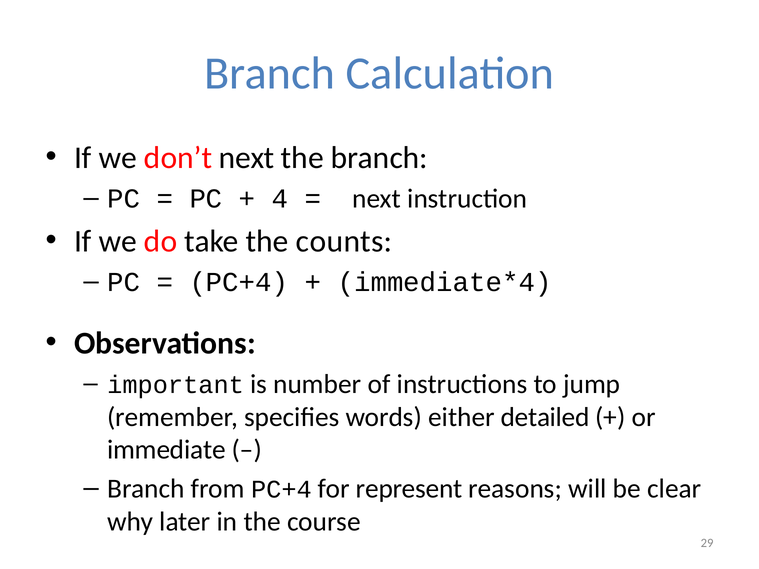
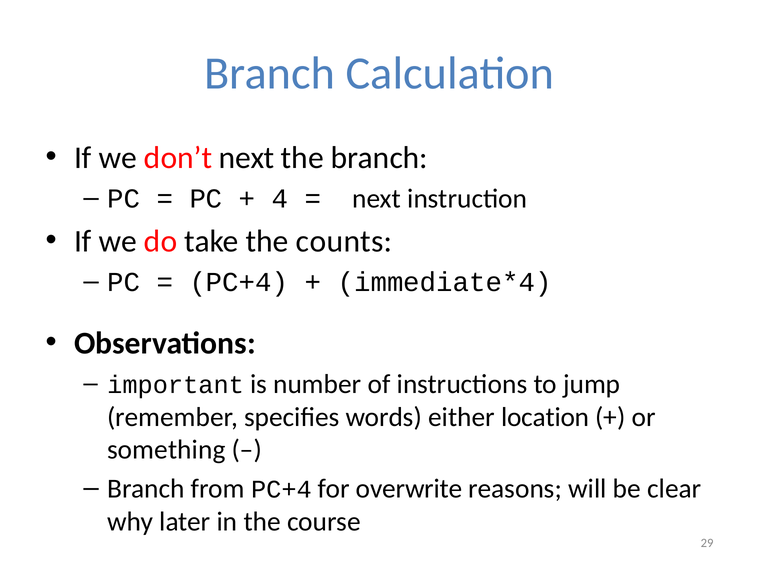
detailed: detailed -> location
immediate: immediate -> something
represent: represent -> overwrite
